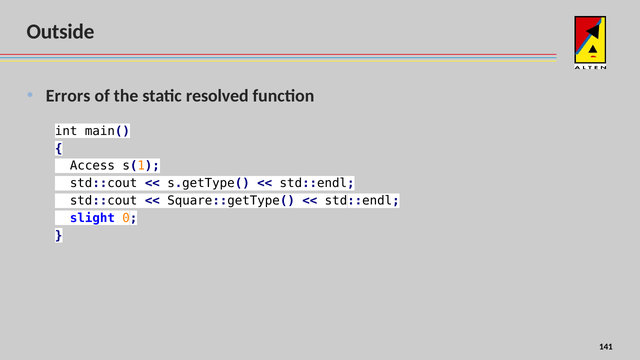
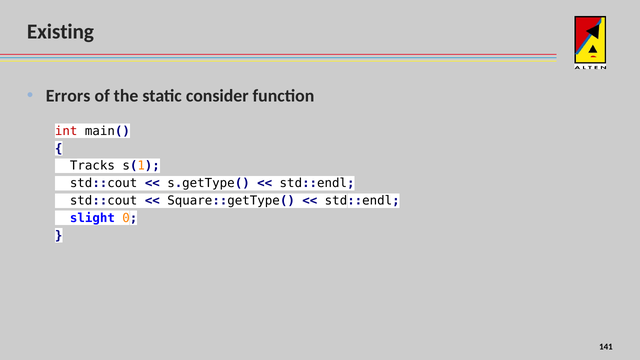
Outside: Outside -> Existing
resolved: resolved -> consider
int colour: black -> red
Access: Access -> Tracks
